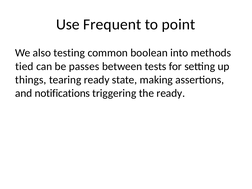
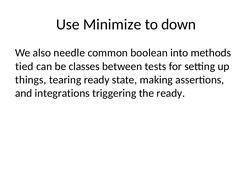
Frequent: Frequent -> Minimize
point: point -> down
testing: testing -> needle
passes: passes -> classes
notifications: notifications -> integrations
